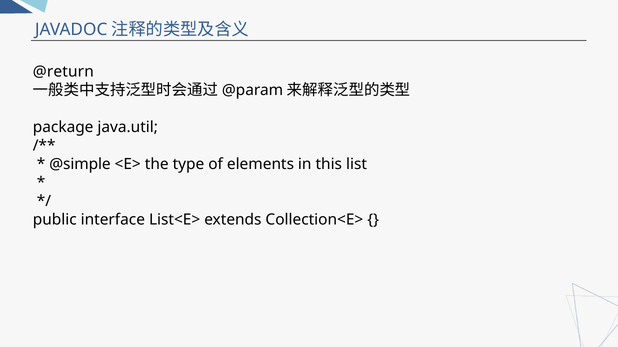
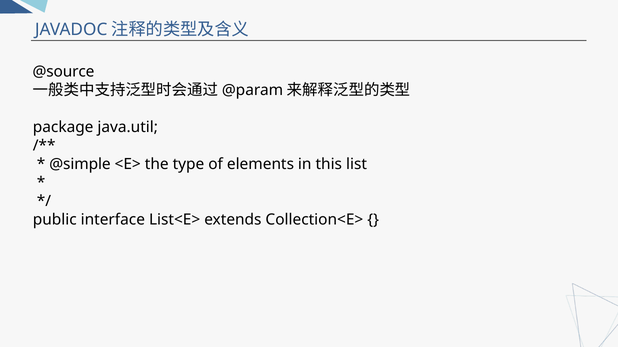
@return: @return -> @source
